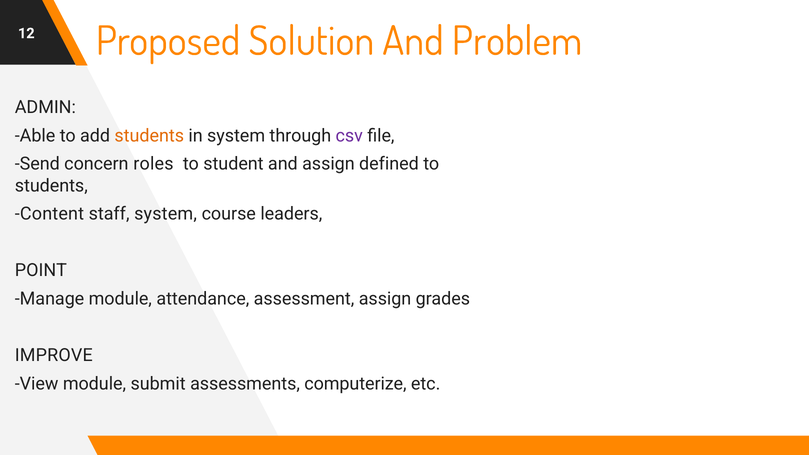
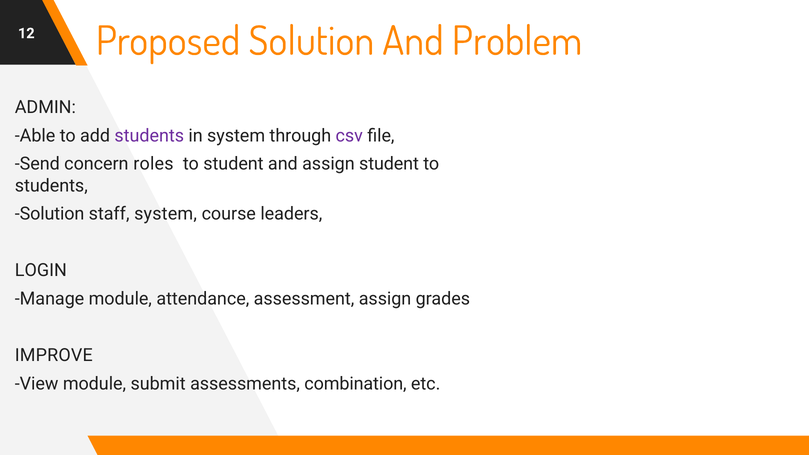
students at (149, 136) colour: orange -> purple
assign defined: defined -> student
Content at (49, 214): Content -> Solution
POINT: POINT -> LOGIN
computerize: computerize -> combination
